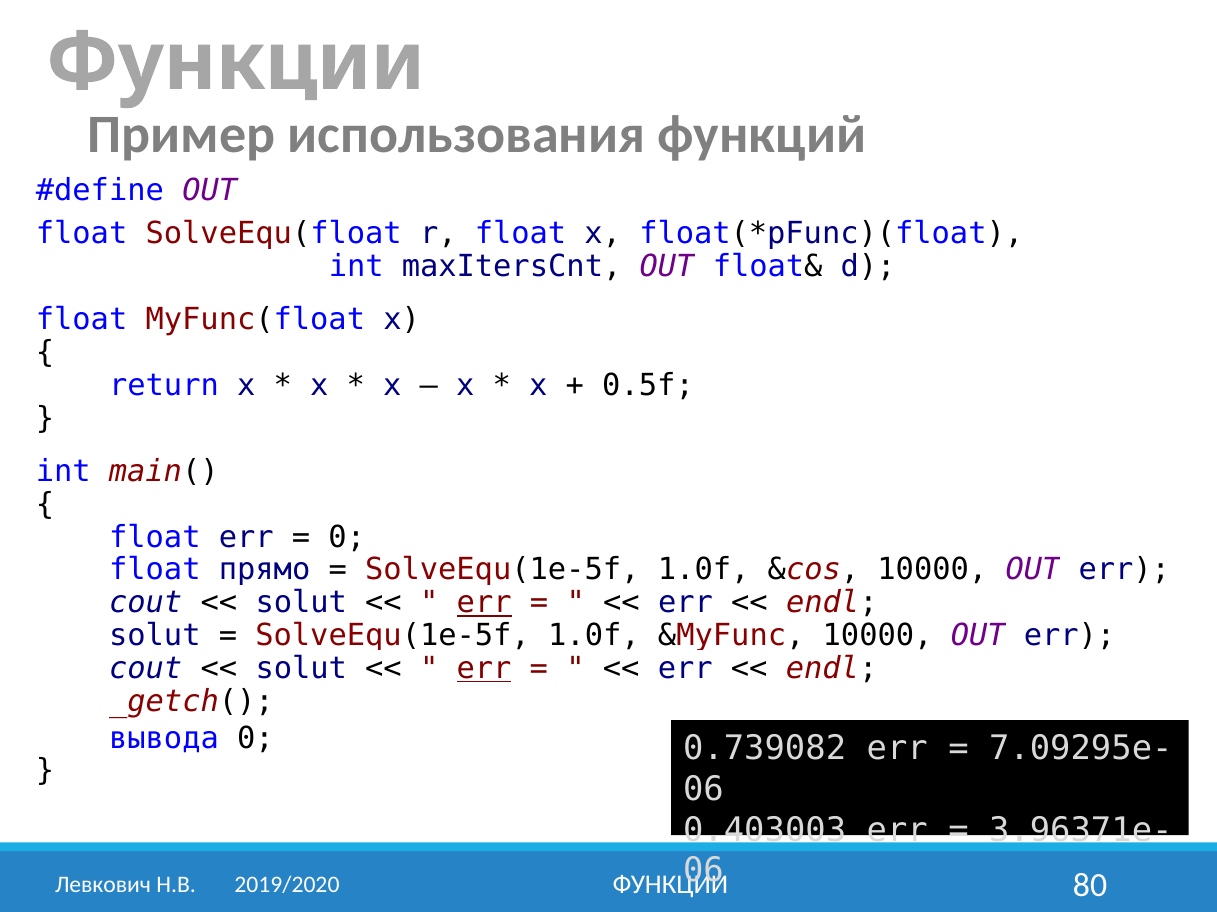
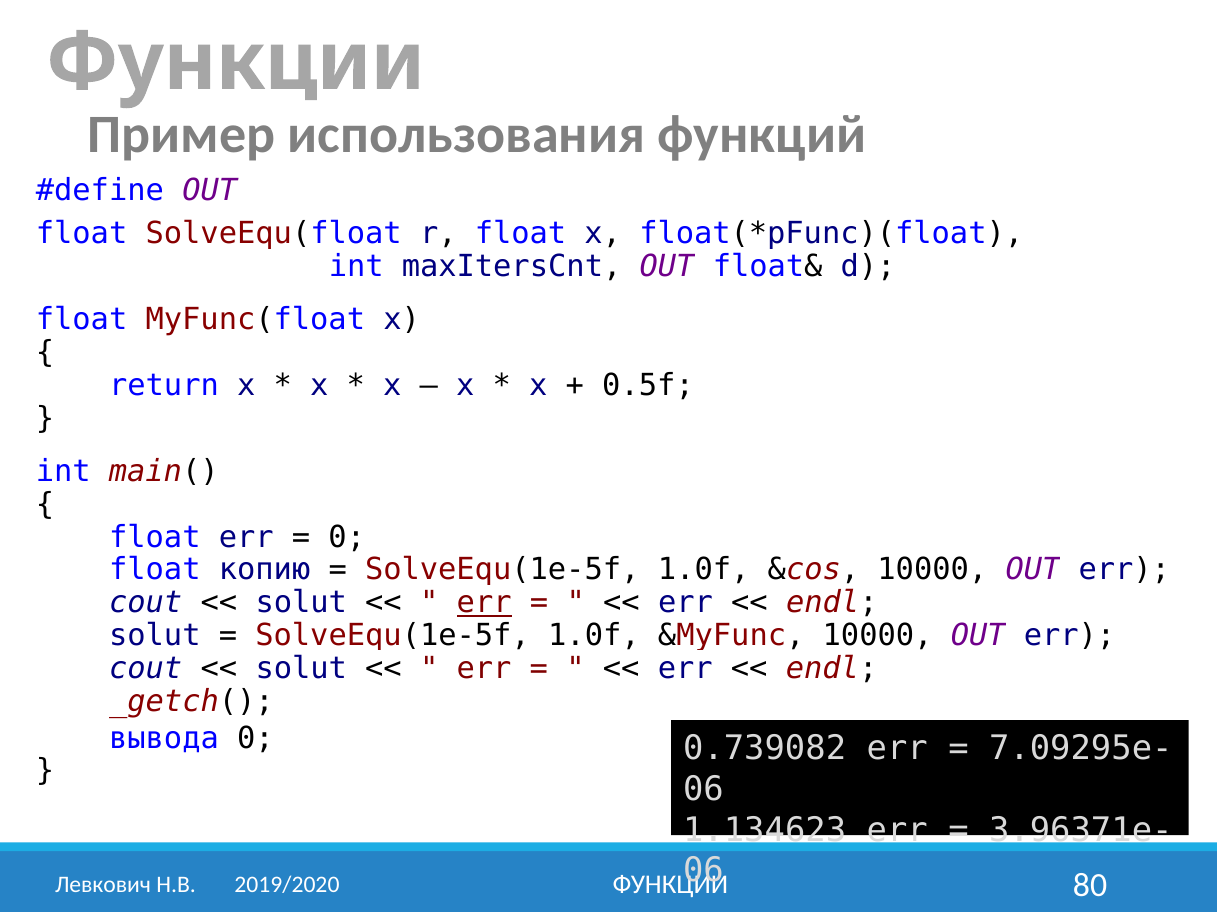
прямо: прямо -> копию
err at (484, 669) underline: present -> none
0.403003: 0.403003 -> 1.134623
